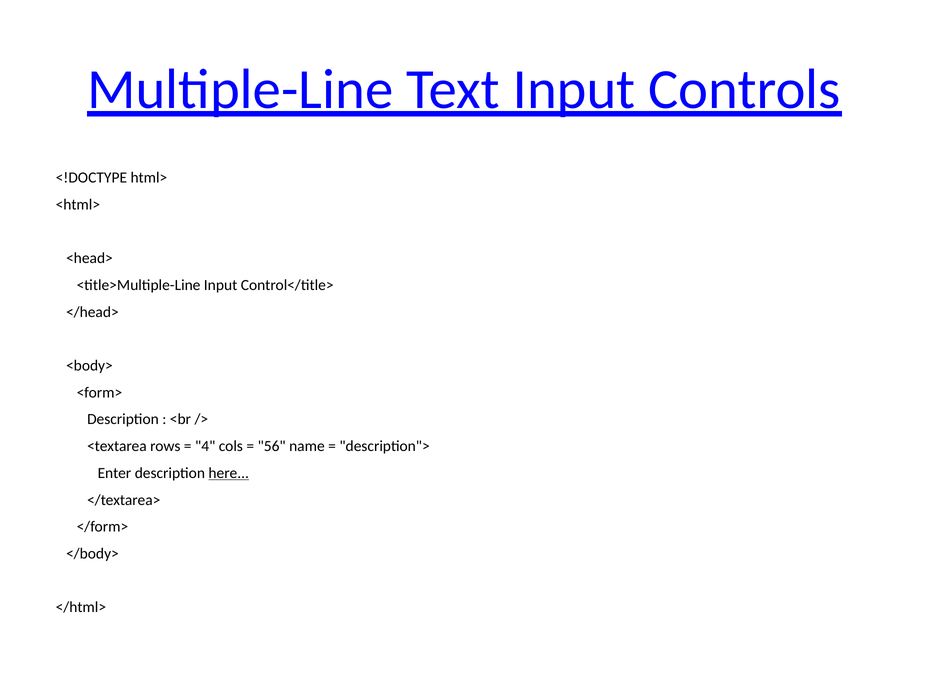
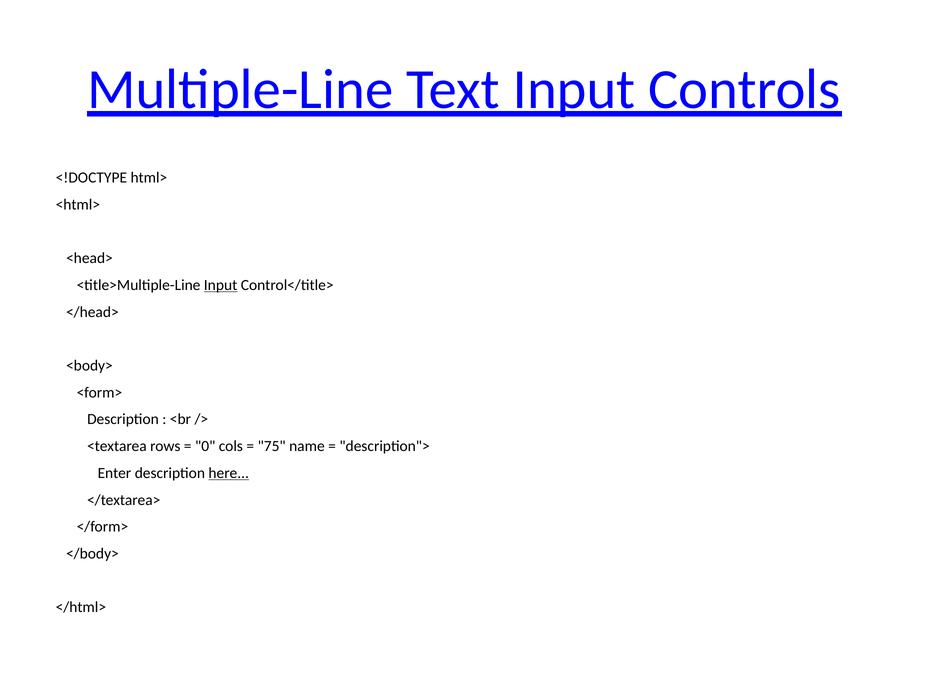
Input at (221, 285) underline: none -> present
4: 4 -> 0
56: 56 -> 75
